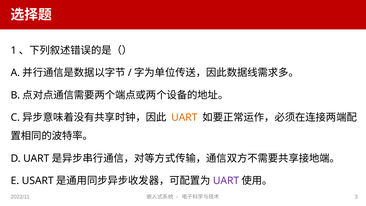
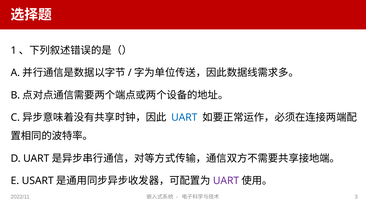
UART at (184, 117) colour: orange -> blue
